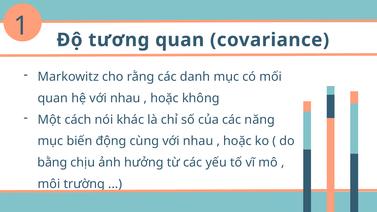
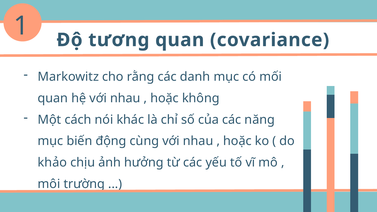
bằng: bằng -> khảo
